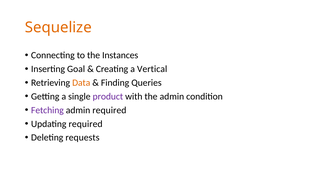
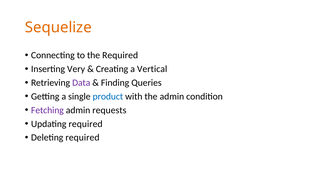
the Instances: Instances -> Required
Goal: Goal -> Very
Data colour: orange -> purple
product colour: purple -> blue
admin required: required -> requests
Deleting requests: requests -> required
